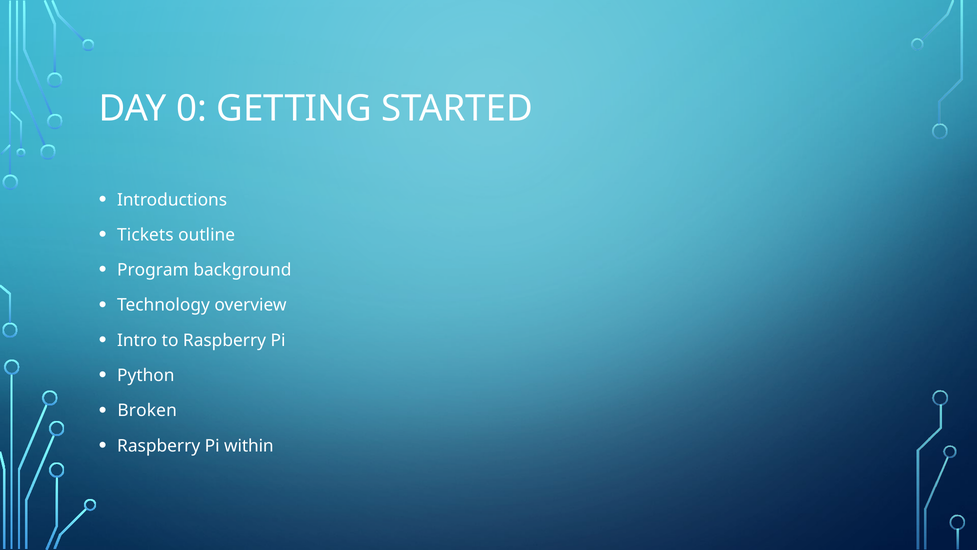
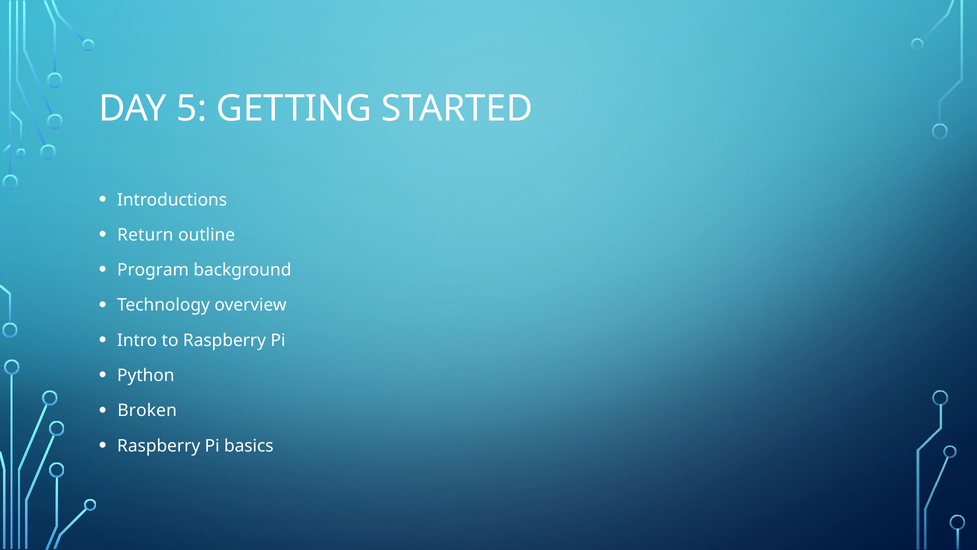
0: 0 -> 5
Tickets: Tickets -> Return
within: within -> basics
